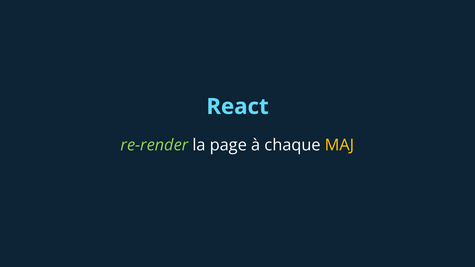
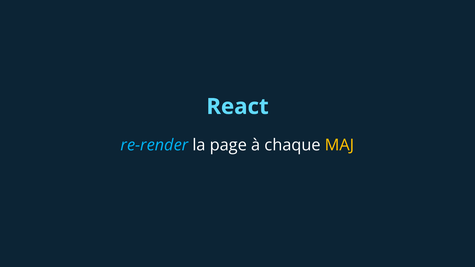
re-render colour: light green -> light blue
